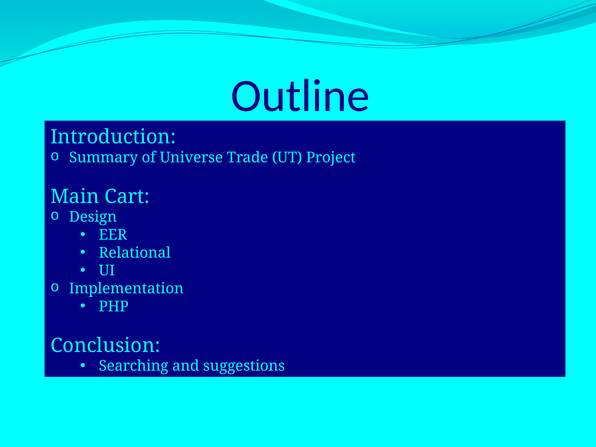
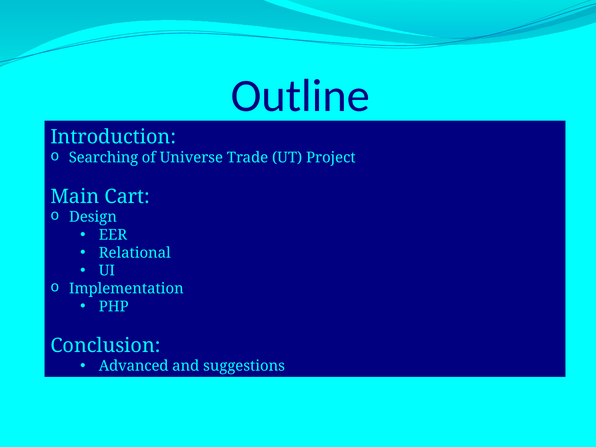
Summary: Summary -> Searching
Searching: Searching -> Advanced
